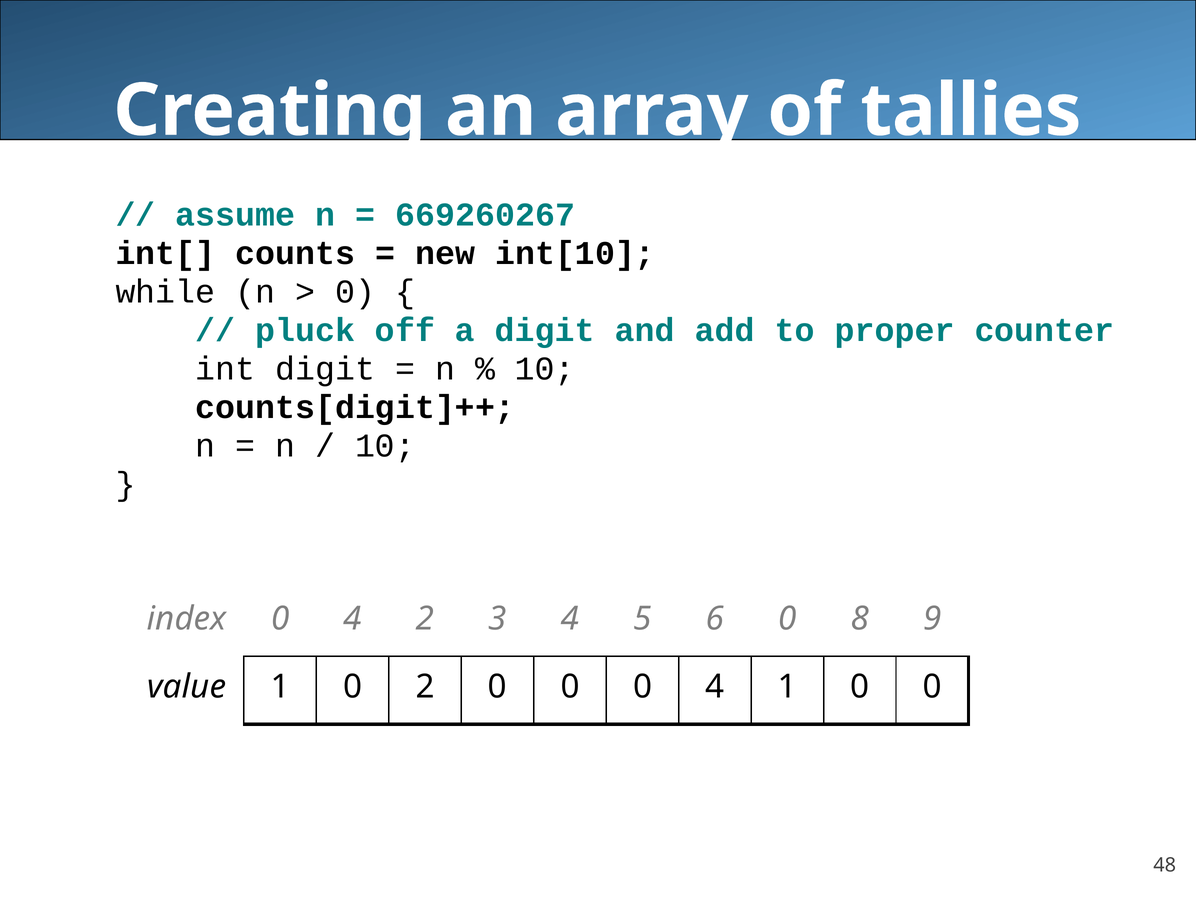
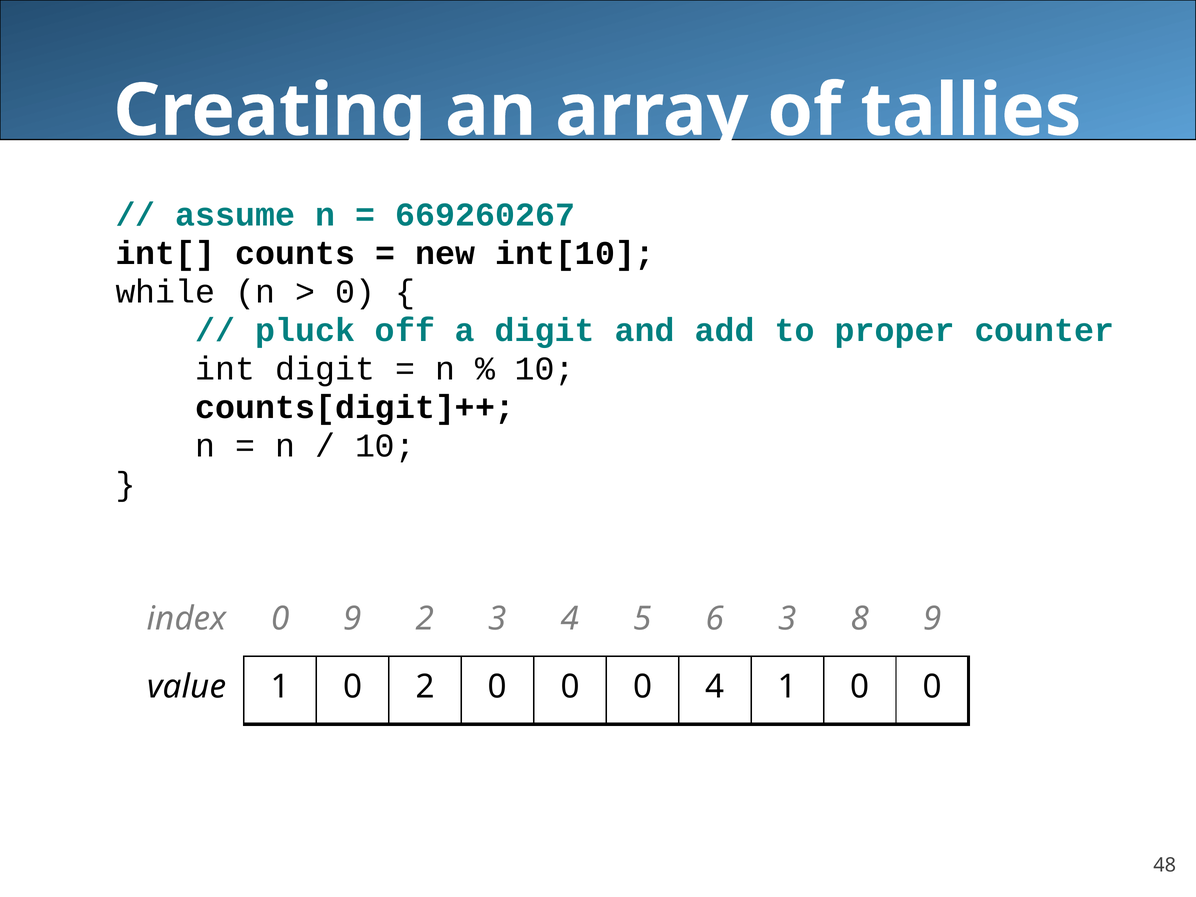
index 0 4: 4 -> 9
6 0: 0 -> 3
